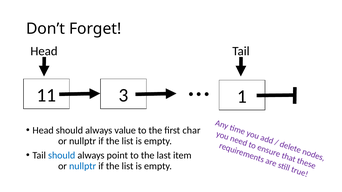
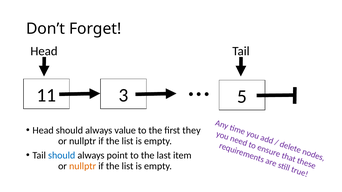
1: 1 -> 5
char: char -> they
nullptr at (83, 166) colour: blue -> orange
